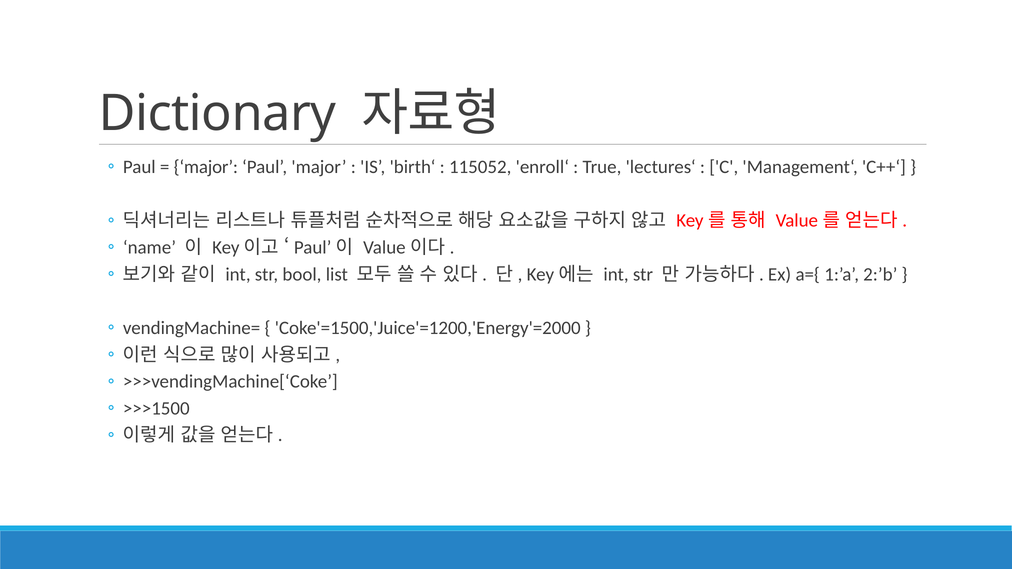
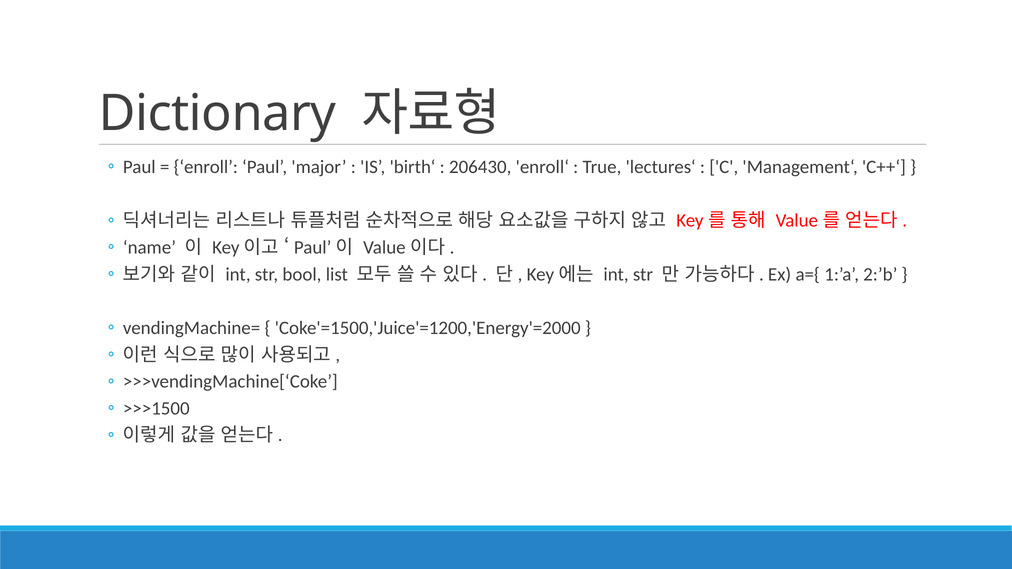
major at (206, 167): major -> enroll
115052: 115052 -> 206430
